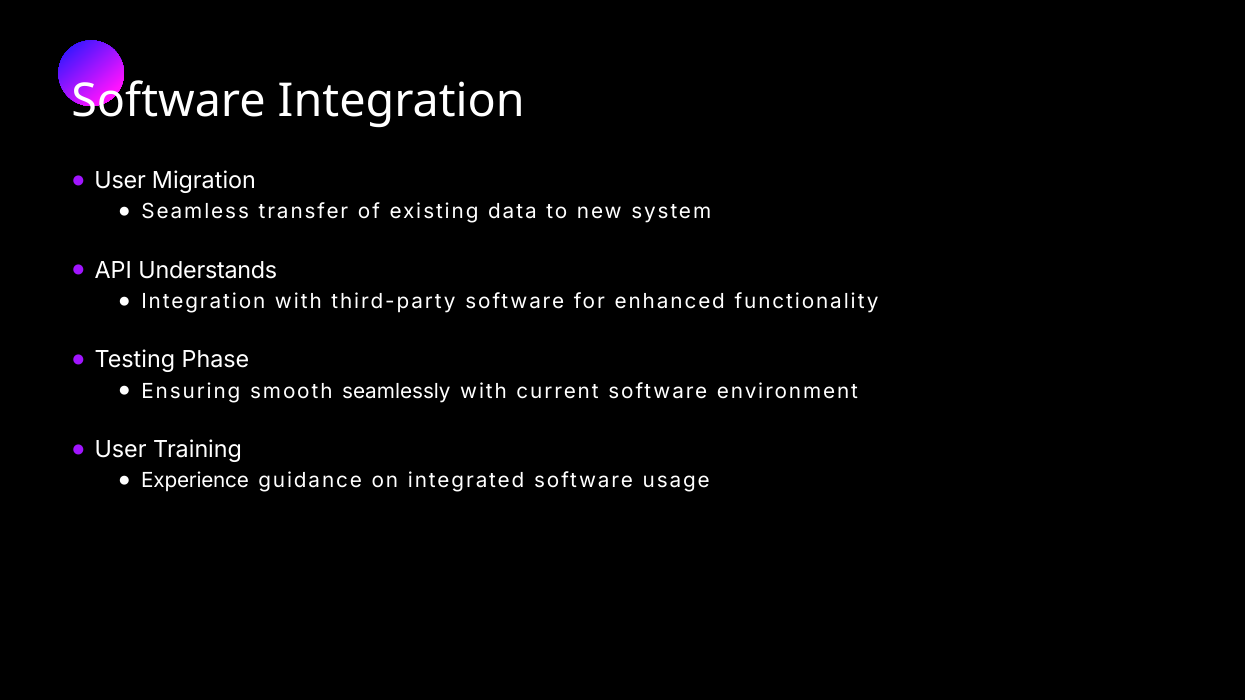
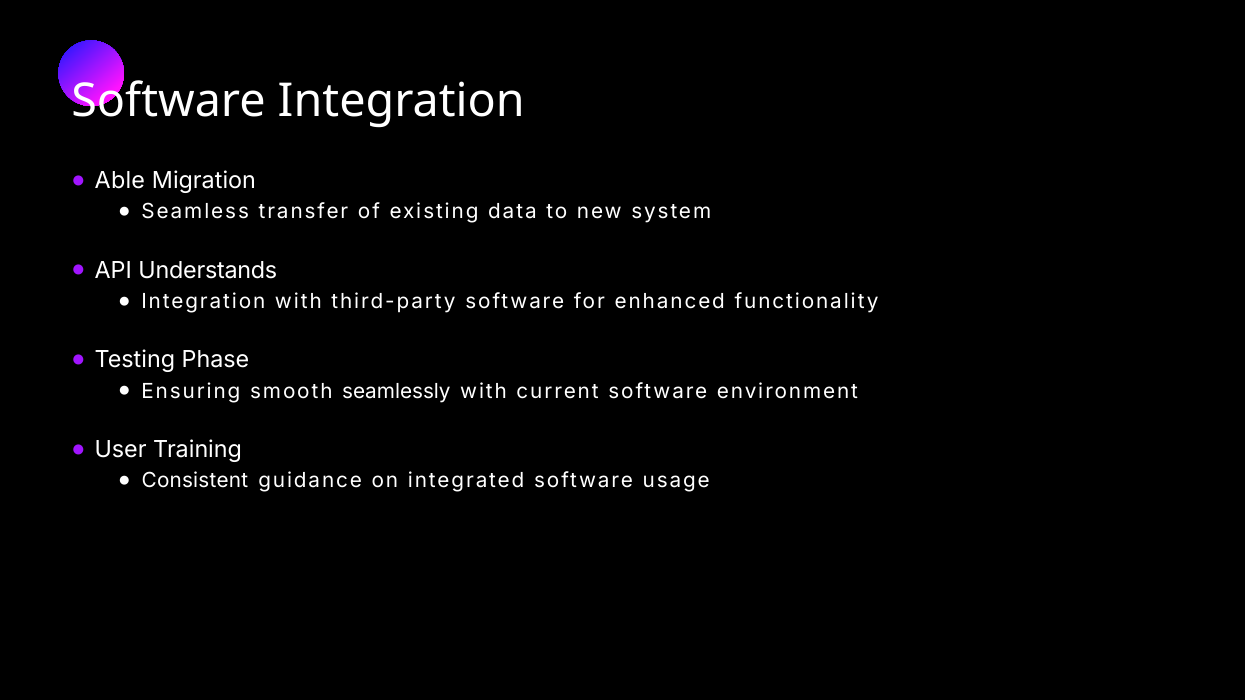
User at (120, 181): User -> Able
Experience: Experience -> Consistent
